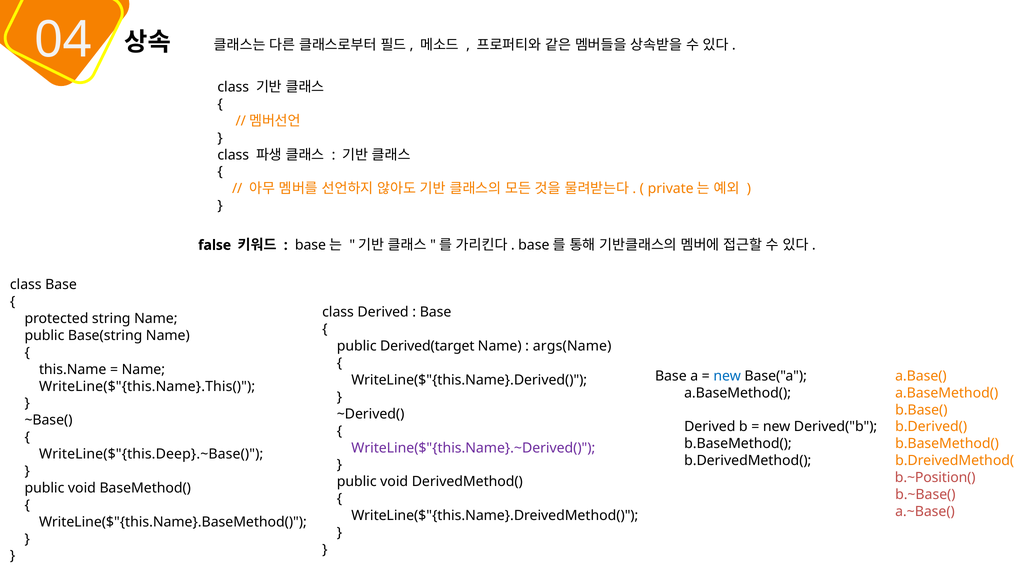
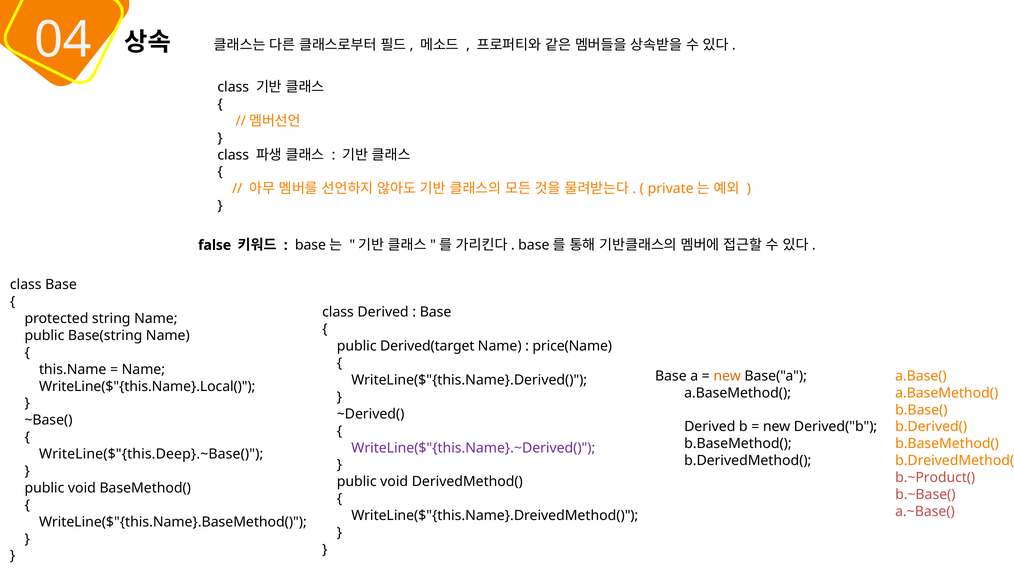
args(Name: args(Name -> price(Name
new at (727, 376) colour: blue -> orange
WriteLine($"{this.Name}.This(: WriteLine($"{this.Name}.This( -> WriteLine($"{this.Name}.Local(
b.~Position(: b.~Position( -> b.~Product(
